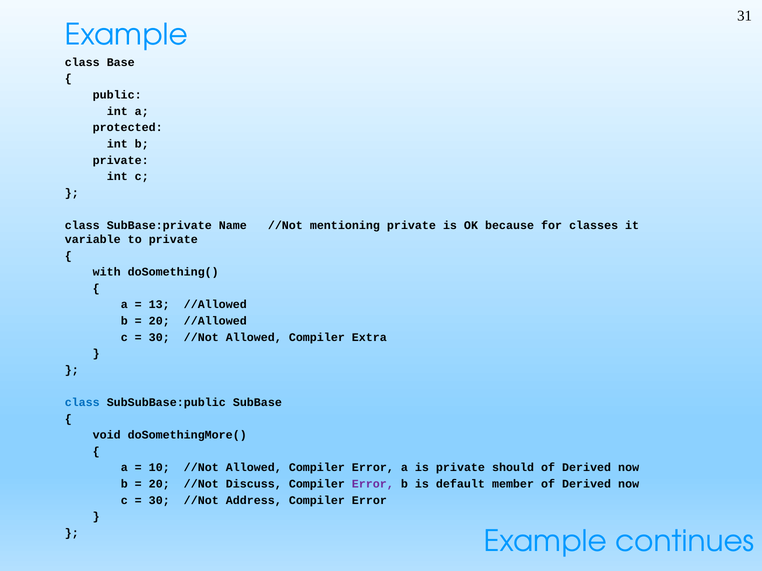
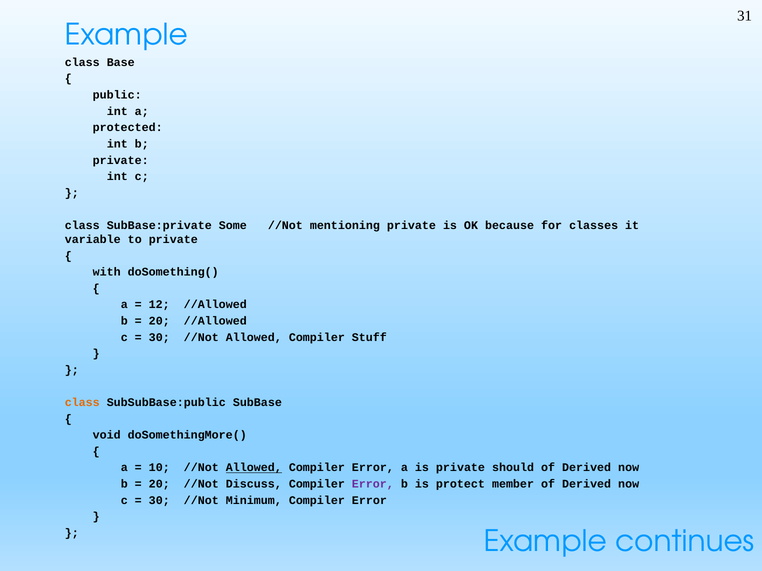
Name: Name -> Some
13: 13 -> 12
Extra: Extra -> Stuff
class at (82, 403) colour: blue -> orange
Allowed at (254, 468) underline: none -> present
default: default -> protect
Address: Address -> Minimum
